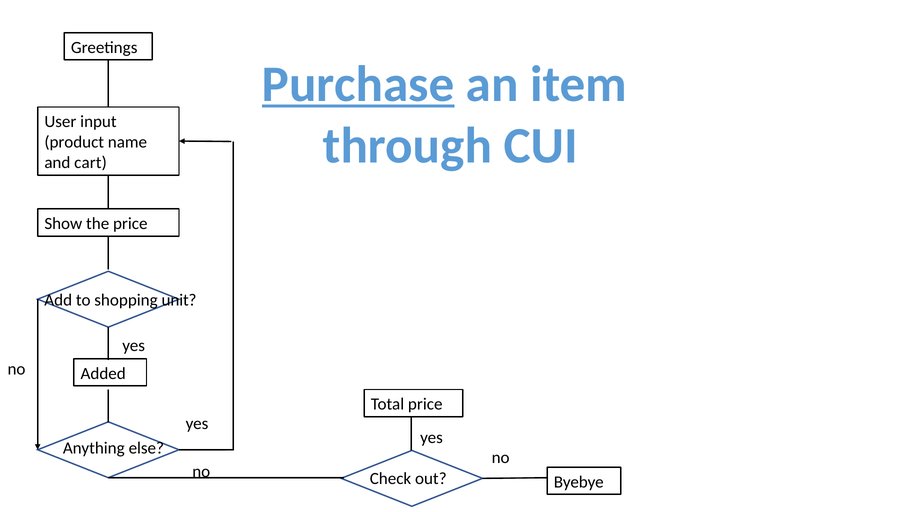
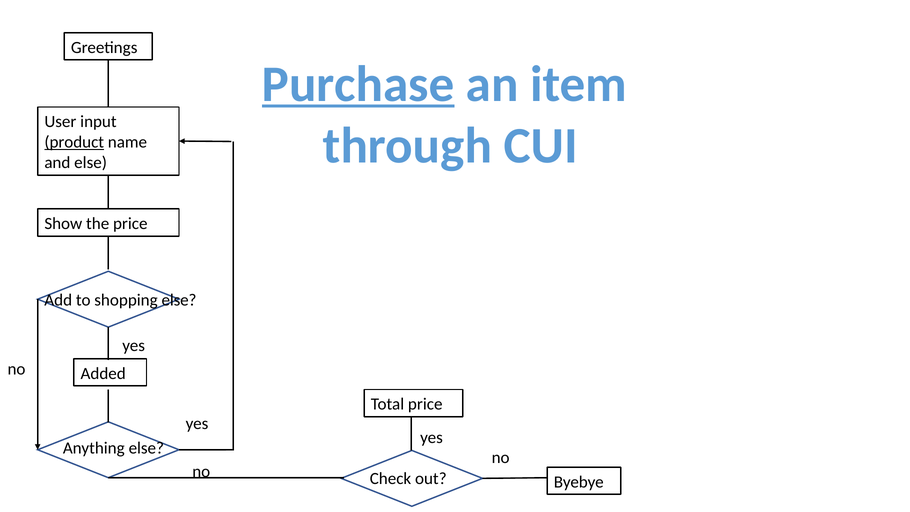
product underline: none -> present
and cart: cart -> else
shopping unit: unit -> else
